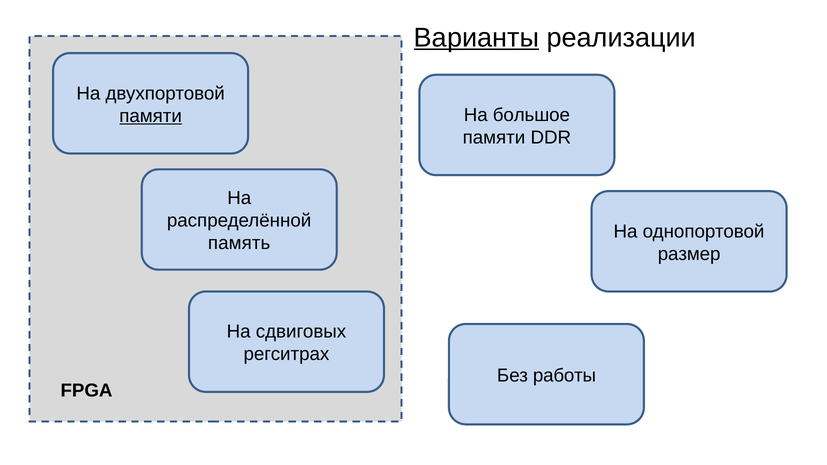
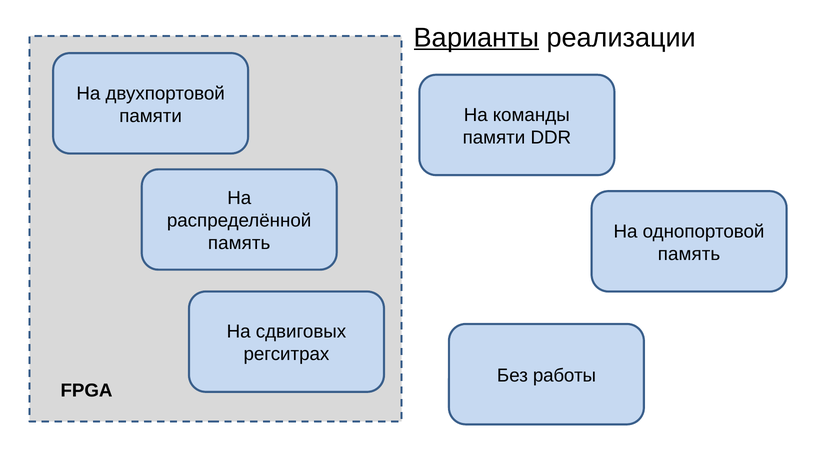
большое: большое -> команды
памяти at (151, 116) underline: present -> none
размер at (689, 254): размер -> память
